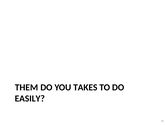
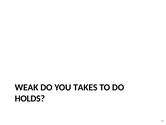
THEM: THEM -> WEAK
EASILY: EASILY -> HOLDS
